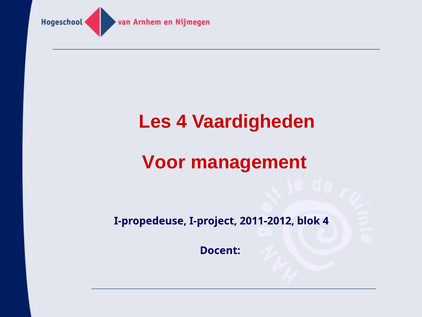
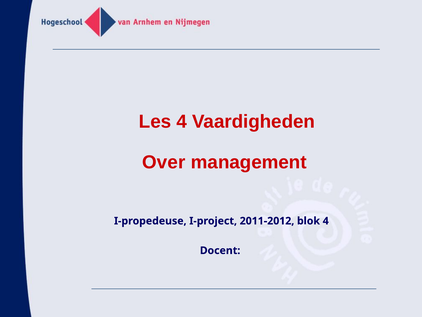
Voor: Voor -> Over
